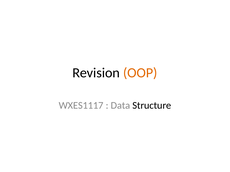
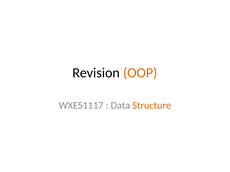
Structure colour: black -> orange
